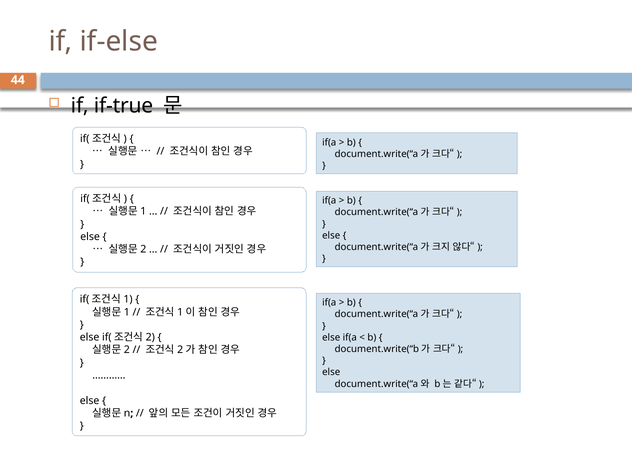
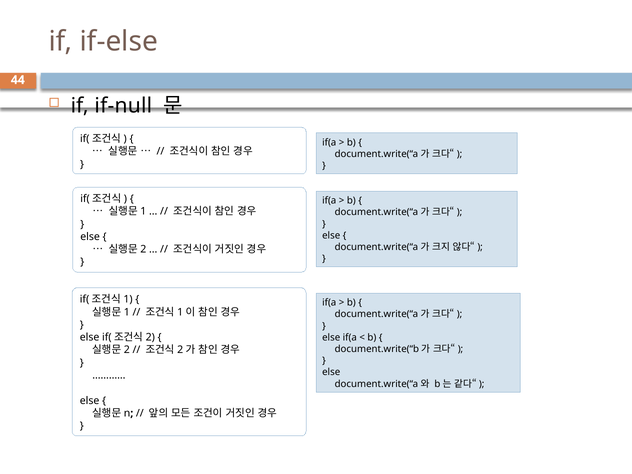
if-true: if-true -> if-null
